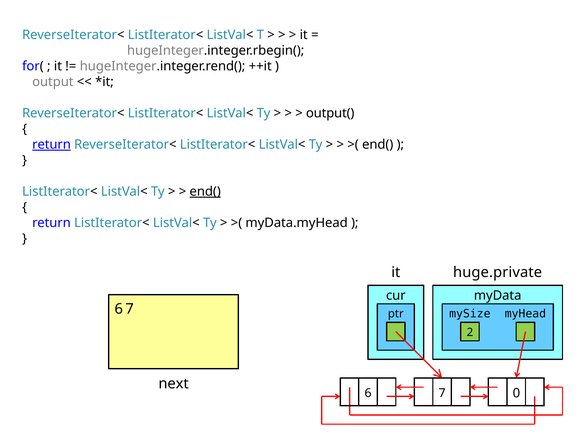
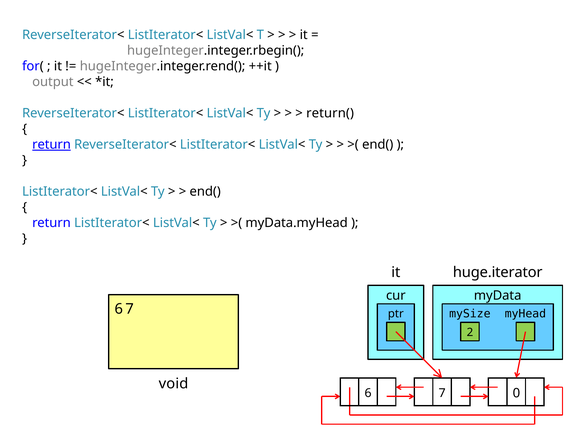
output(: output( -> return(
end( at (205, 192) underline: present -> none
huge.private: huge.private -> huge.iterator
next: next -> void
